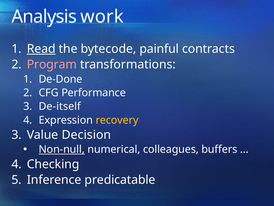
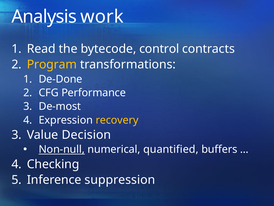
Read underline: present -> none
painful: painful -> control
Program colour: pink -> yellow
De-itself: De-itself -> De-most
colleagues: colleagues -> quantified
predicatable: predicatable -> suppression
